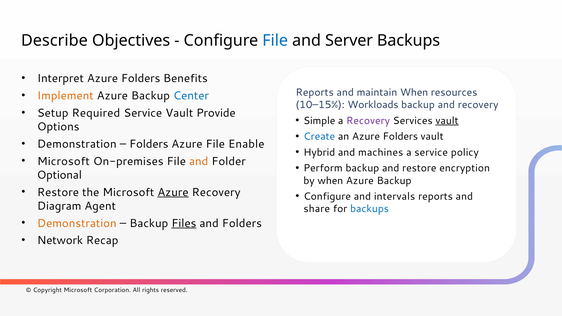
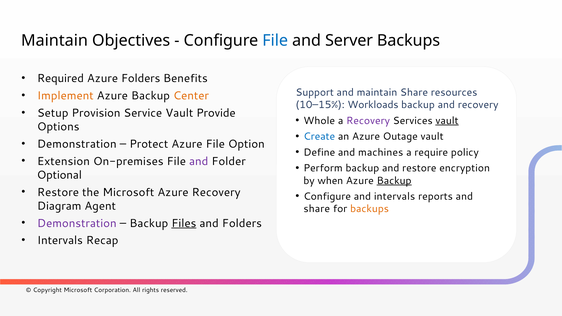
Describe at (54, 41): Describe -> Maintain
Interpret: Interpret -> Required
Reports at (315, 92): Reports -> Support
maintain When: When -> Share
Center colour: blue -> orange
Required: Required -> Provision
Simple: Simple -> Whole
an Azure Folders: Folders -> Outage
Folders at (149, 144): Folders -> Protect
Enable: Enable -> Option
Hybrid: Hybrid -> Define
a service: service -> require
Microsoft at (63, 161): Microsoft -> Extension
and at (199, 161) colour: orange -> purple
Backup at (394, 181) underline: none -> present
Azure at (173, 192) underline: present -> none
backups at (369, 209) colour: blue -> orange
Demonstration at (77, 223) colour: orange -> purple
Network at (60, 240): Network -> Intervals
